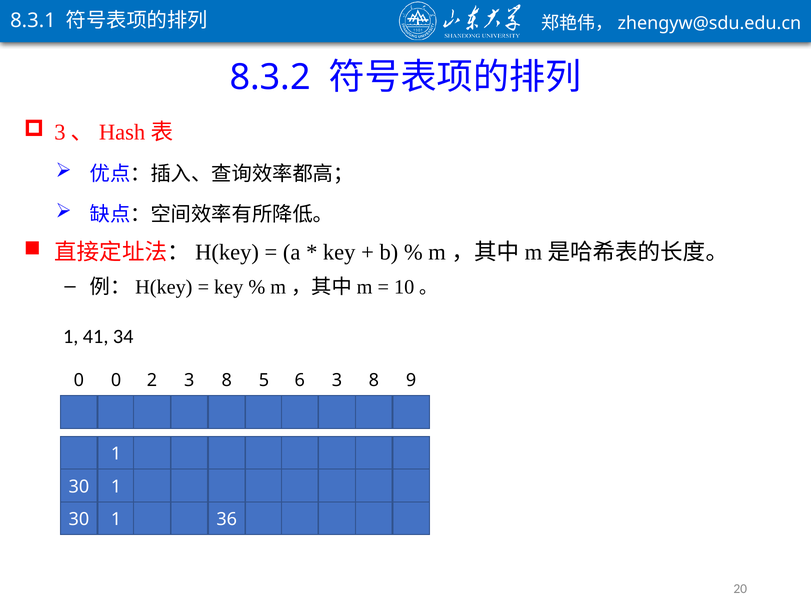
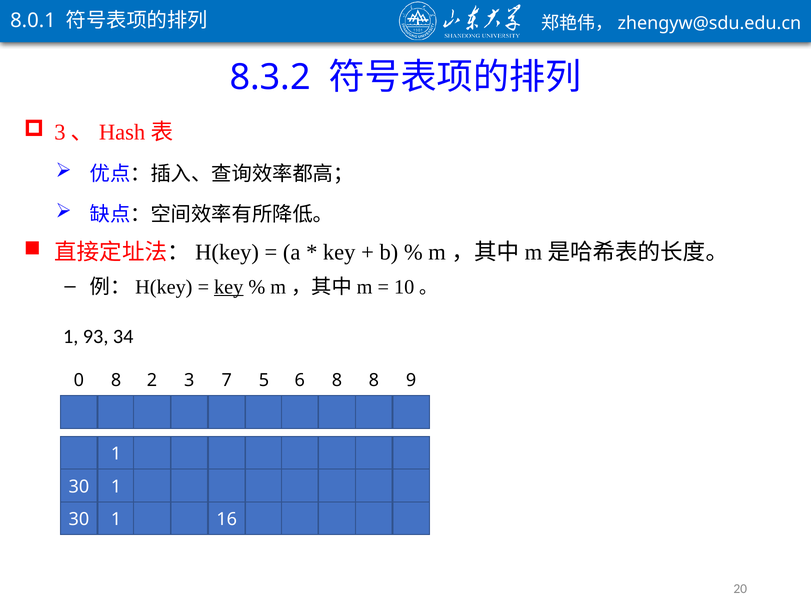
8.3.1: 8.3.1 -> 8.0.1
key at (229, 287) underline: none -> present
41: 41 -> 93
0 0: 0 -> 8
2 3 8: 8 -> 7
6 3: 3 -> 8
36: 36 -> 16
